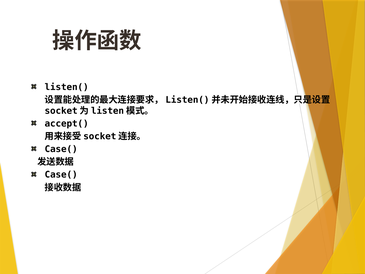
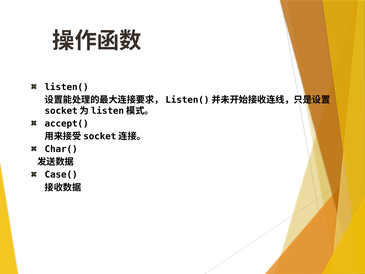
Case( at (61, 149): Case( -> Char(
